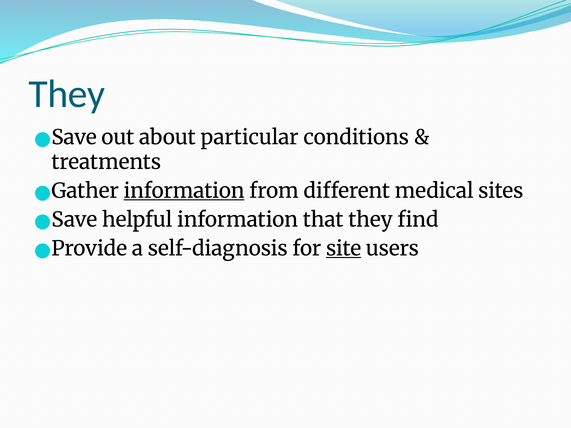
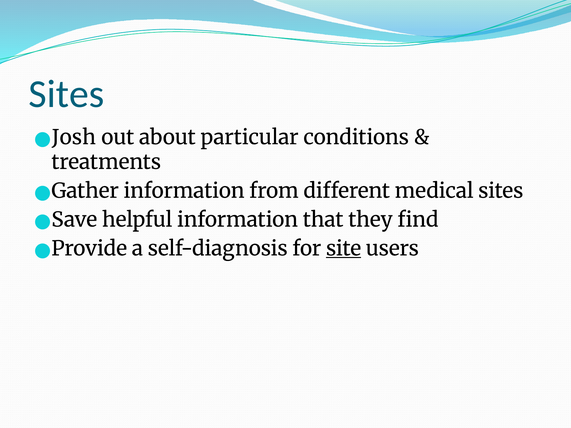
They at (67, 94): They -> Sites
Save at (74, 138): Save -> Josh
information at (184, 191) underline: present -> none
